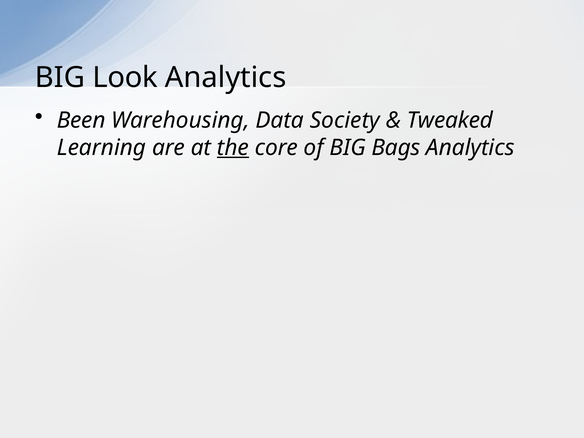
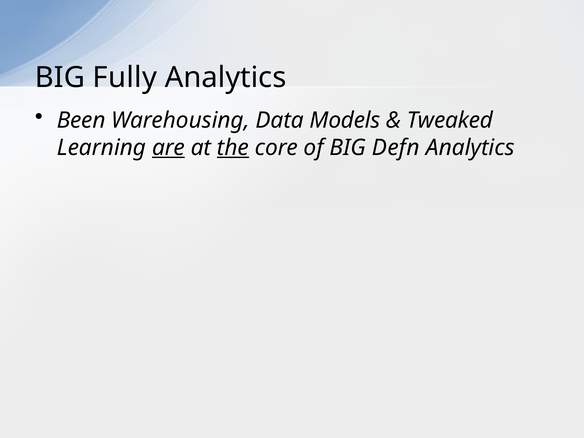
Look: Look -> Fully
Society: Society -> Models
are underline: none -> present
Bags: Bags -> Defn
